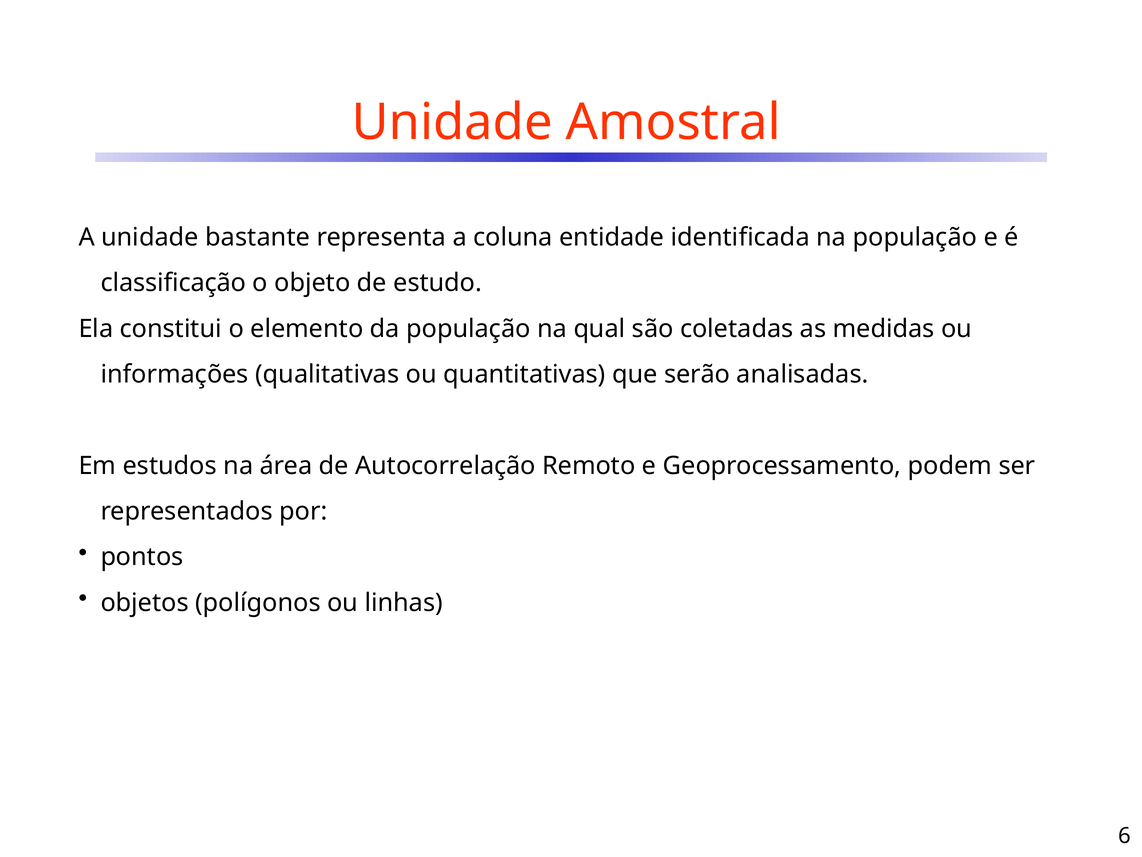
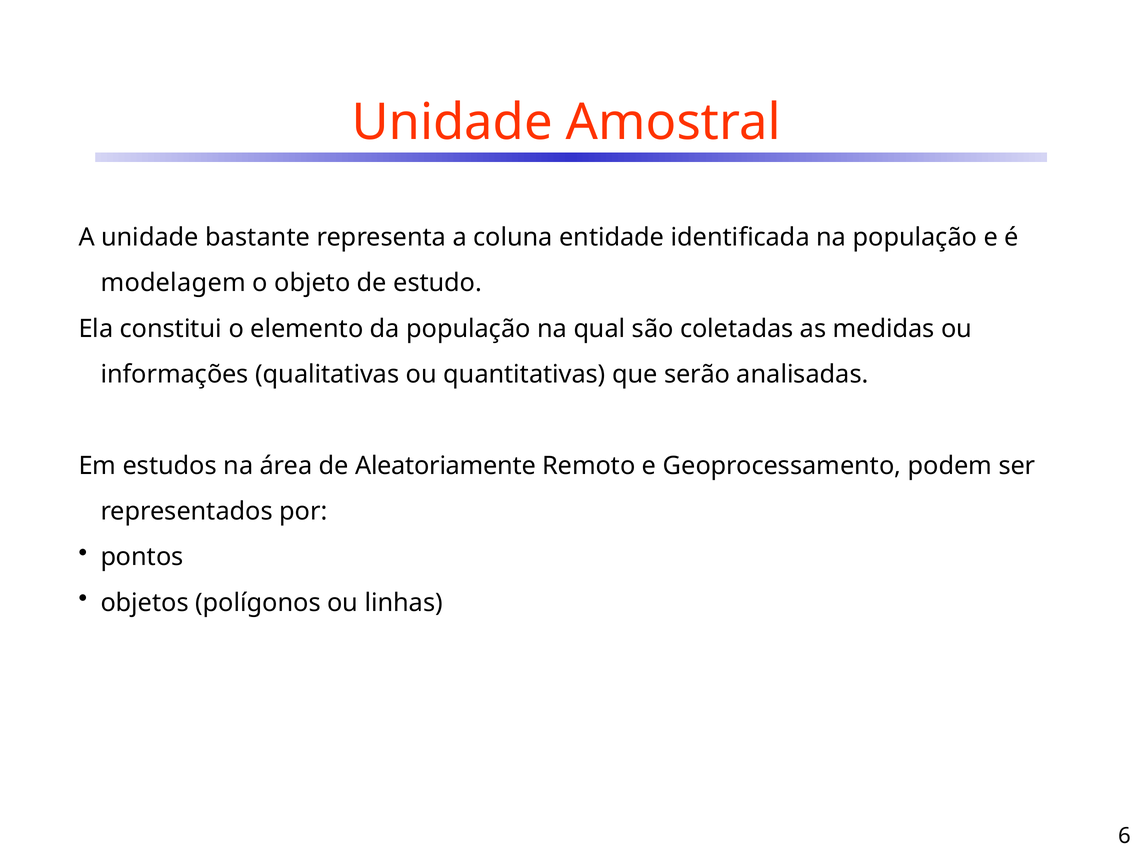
classificação: classificação -> modelagem
Autocorrelação: Autocorrelação -> Aleatoriamente
